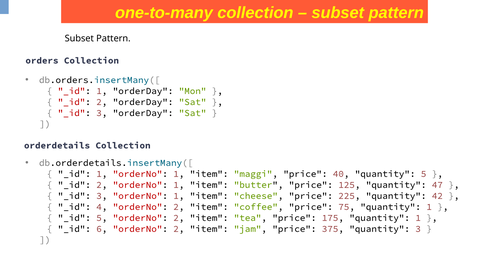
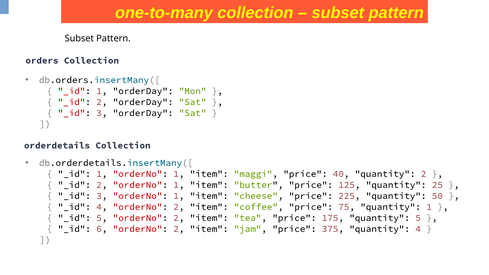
quantity 5: 5 -> 2
47: 47 -> 25
42: 42 -> 50
175 quantity 1: 1 -> 5
quantity 3: 3 -> 4
